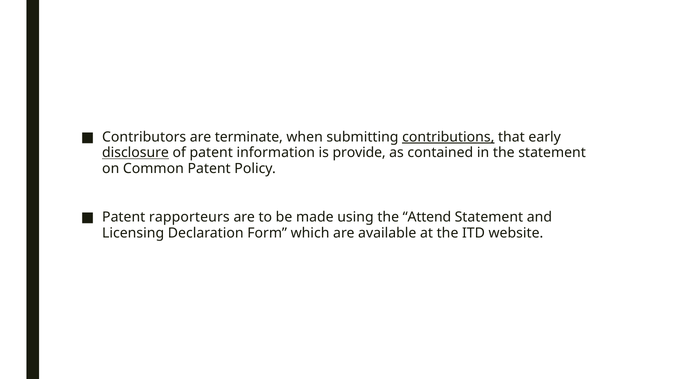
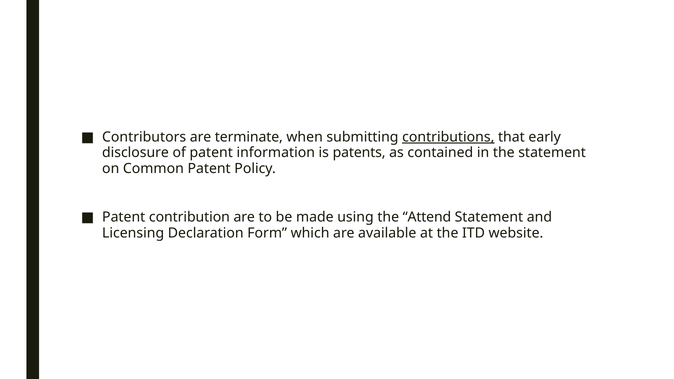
disclosure underline: present -> none
provide: provide -> patents
rapporteurs: rapporteurs -> contribution
